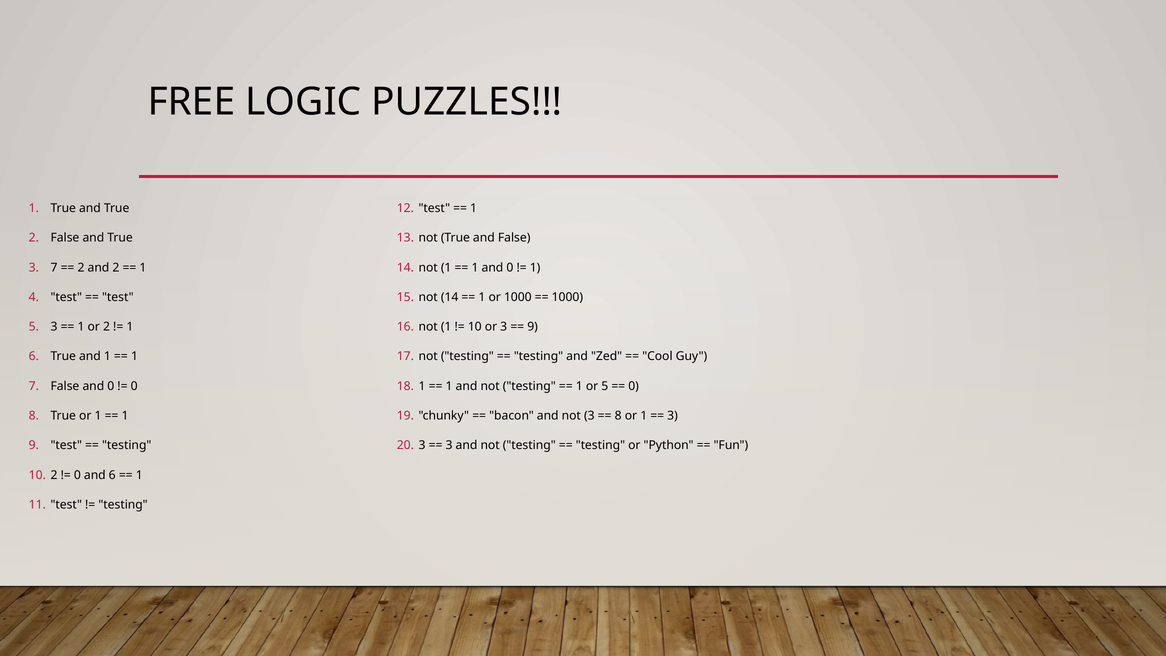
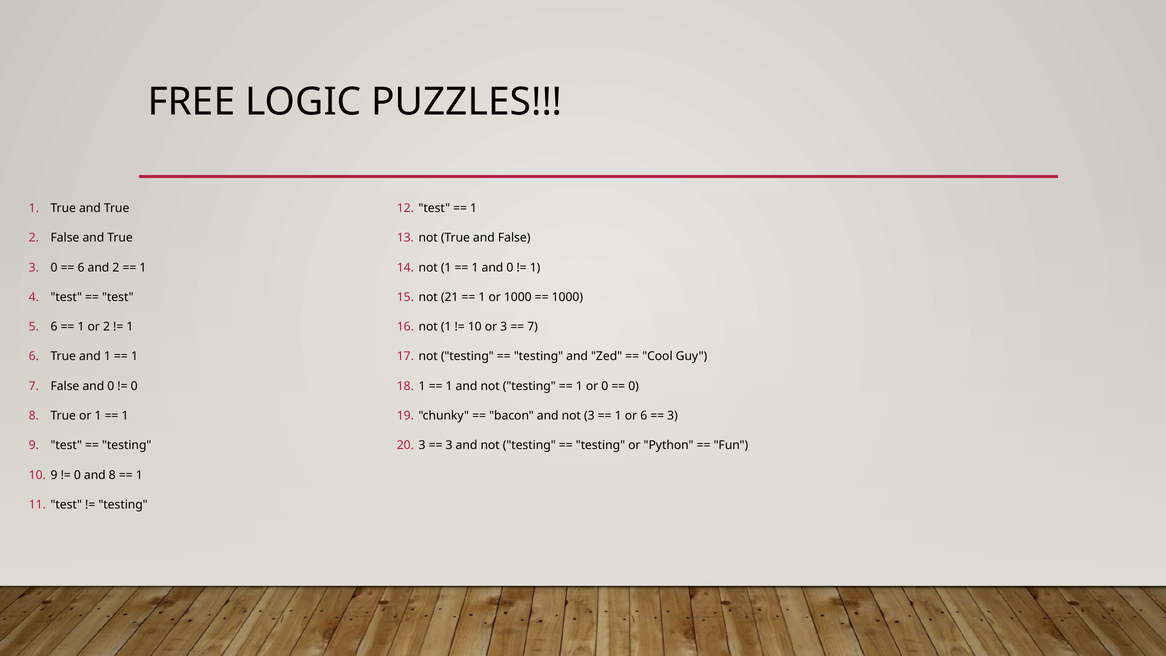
3 7: 7 -> 0
2 at (81, 267): 2 -> 6
not 14: 14 -> 21
3 at (54, 327): 3 -> 6
9 at (533, 327): 9 -> 7
or 5: 5 -> 0
8 at (618, 416): 8 -> 1
1 at (644, 416): 1 -> 6
10 2: 2 -> 9
and 6: 6 -> 8
